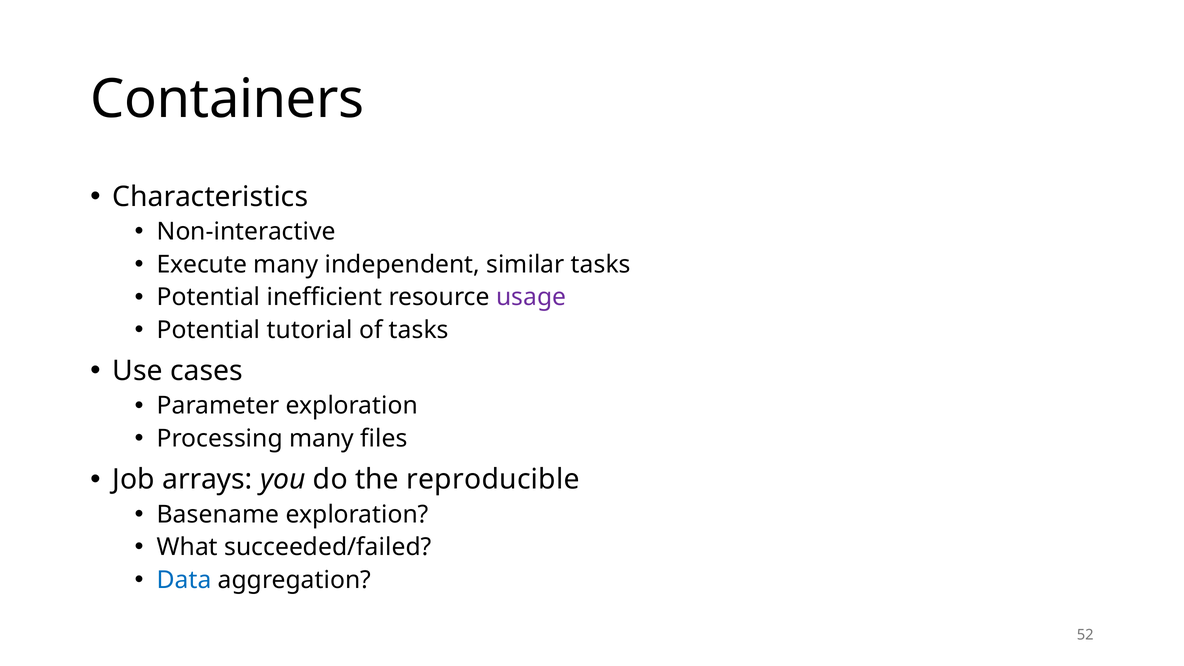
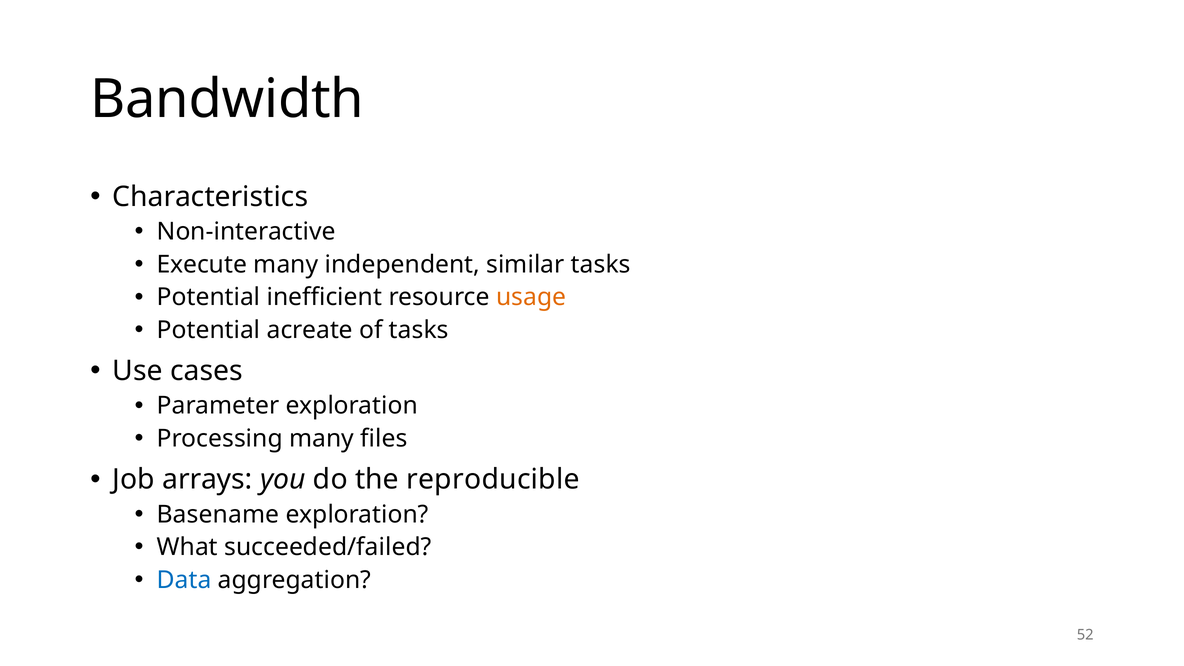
Containers: Containers -> Bandwidth
usage colour: purple -> orange
tutorial: tutorial -> acreate
